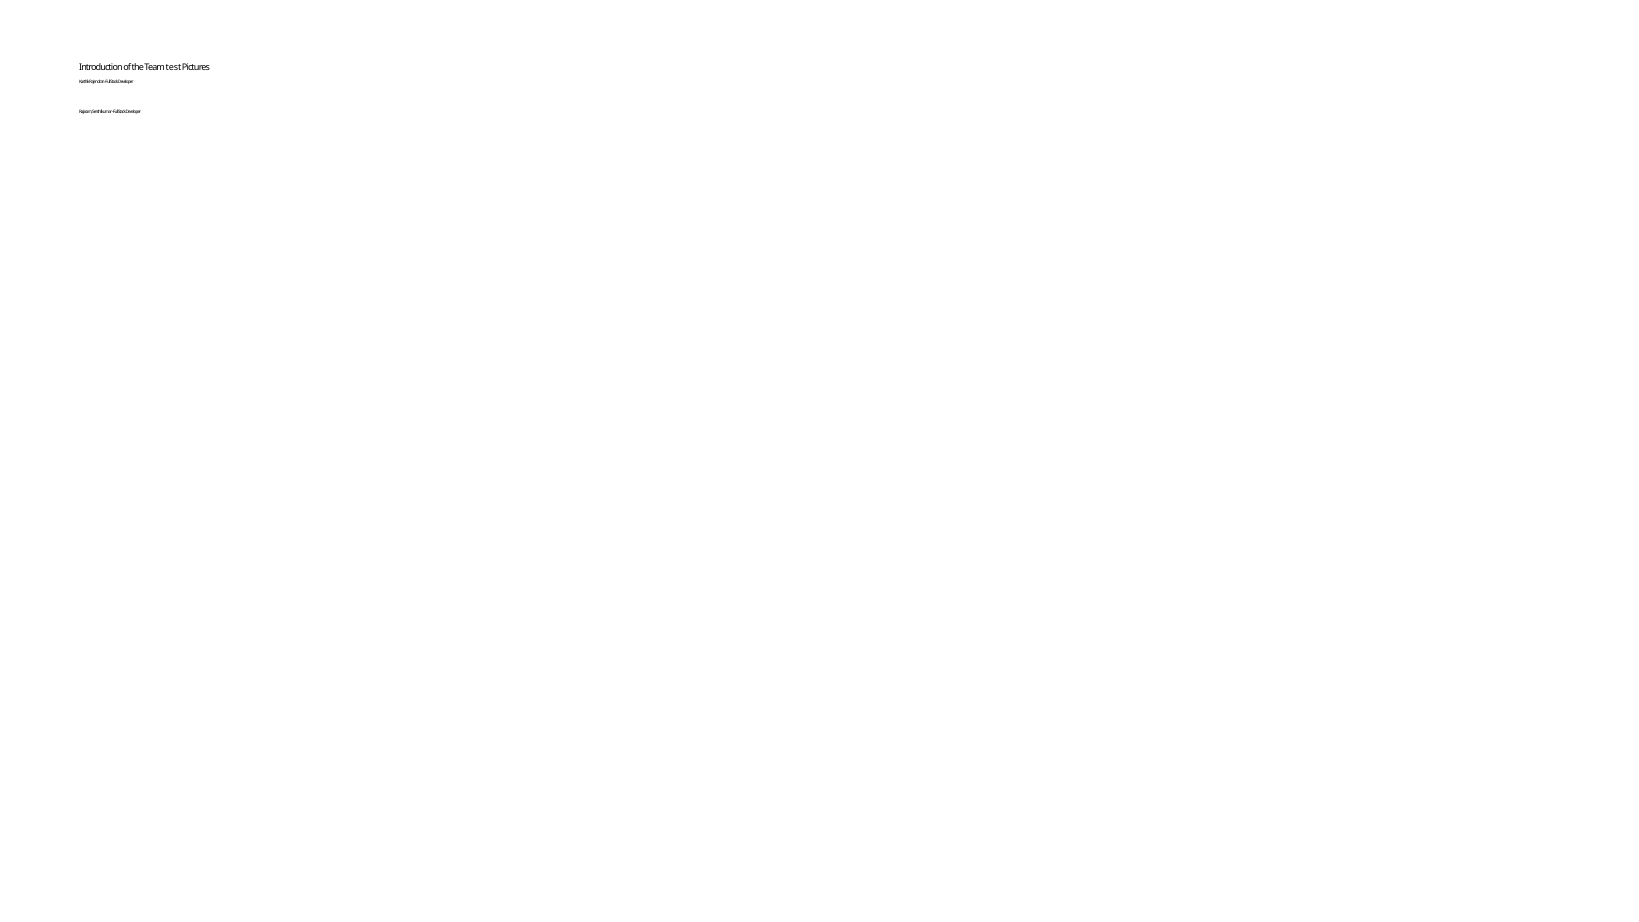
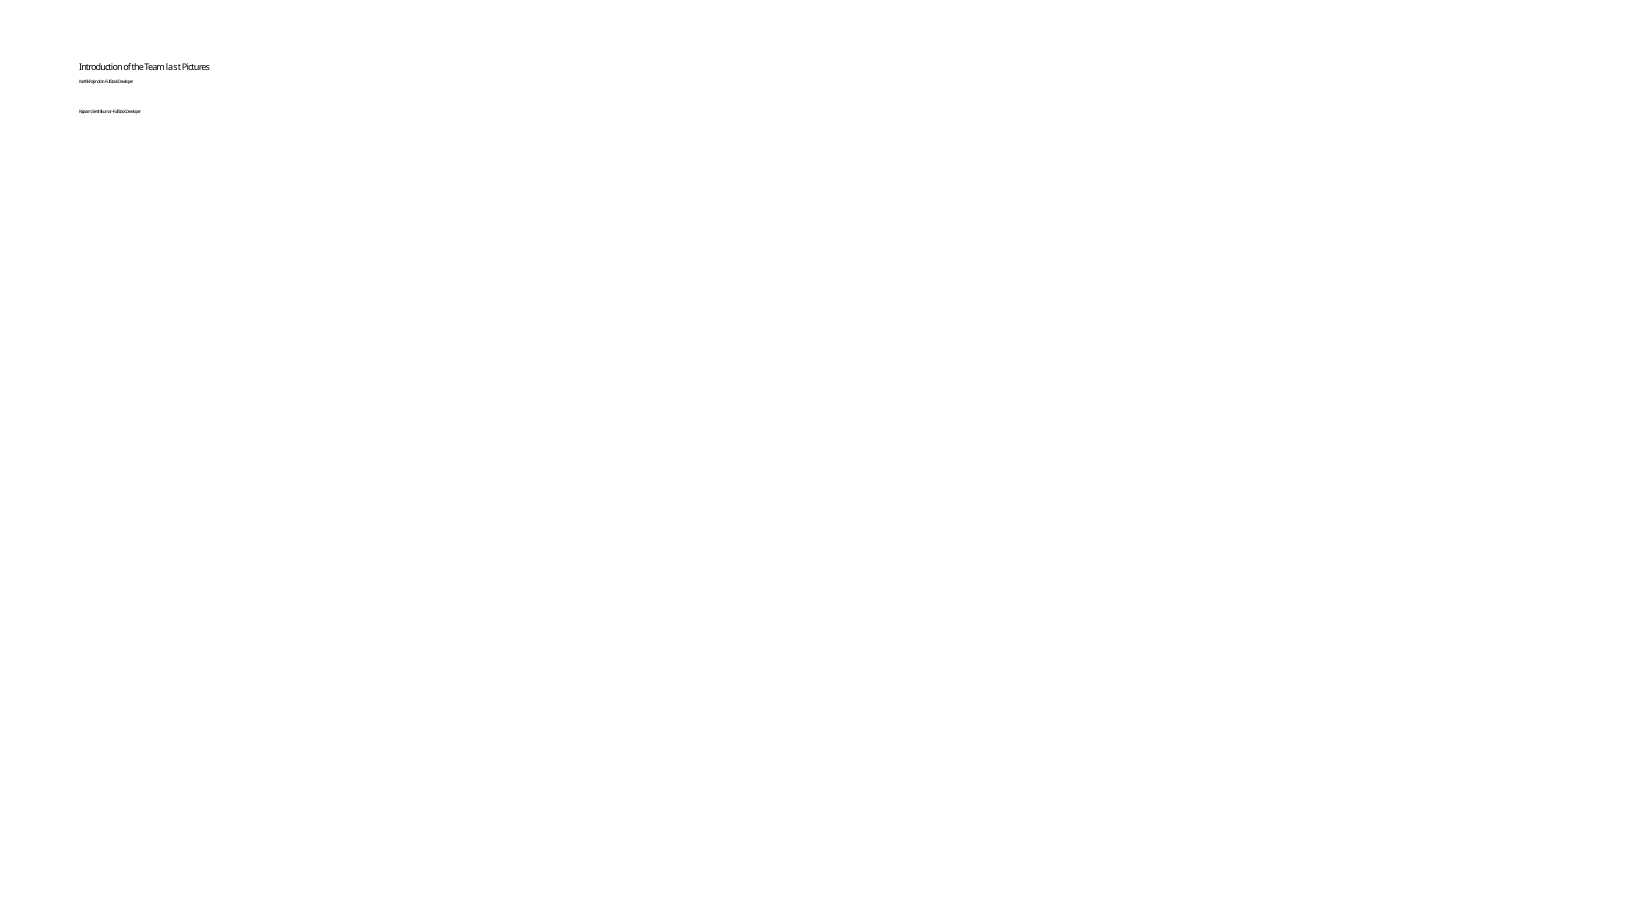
test: test -> last
